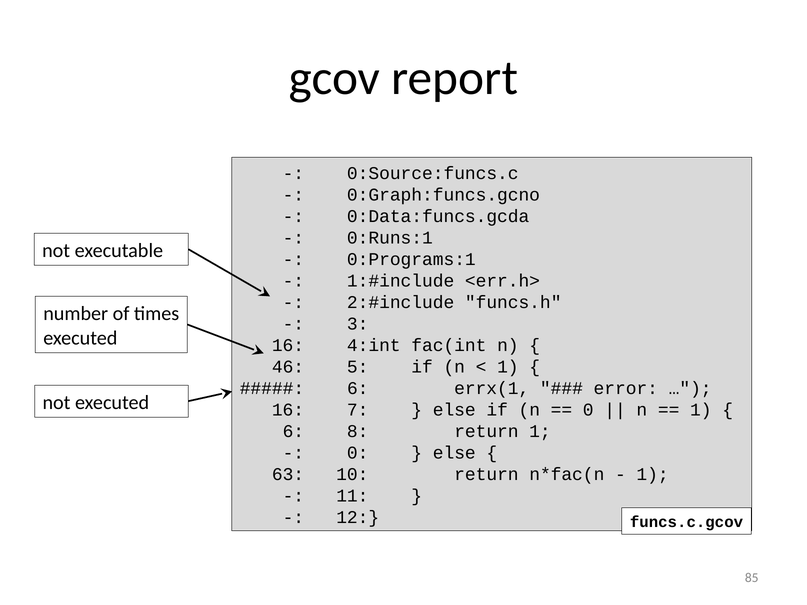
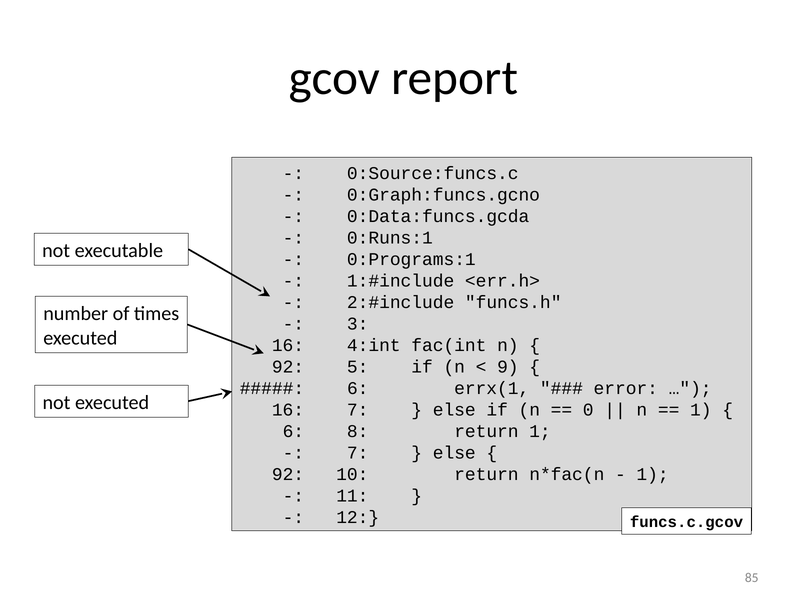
46 at (288, 367): 46 -> 92
1 at (508, 367): 1 -> 9
0 at (358, 453): 0 -> 7
63 at (288, 475): 63 -> 92
